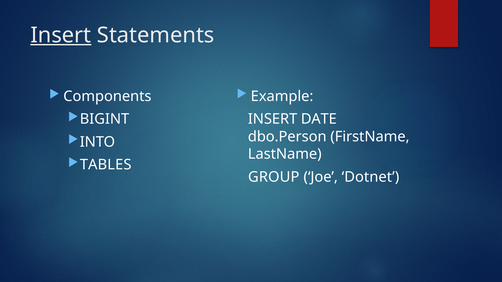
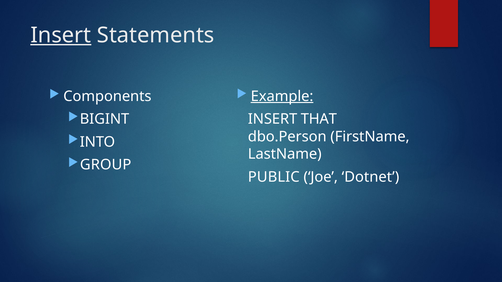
Example underline: none -> present
DATE: DATE -> THAT
TABLES: TABLES -> GROUP
GROUP: GROUP -> PUBLIC
